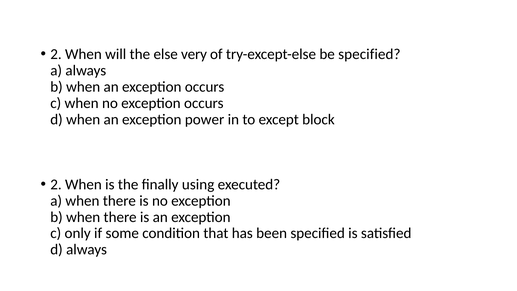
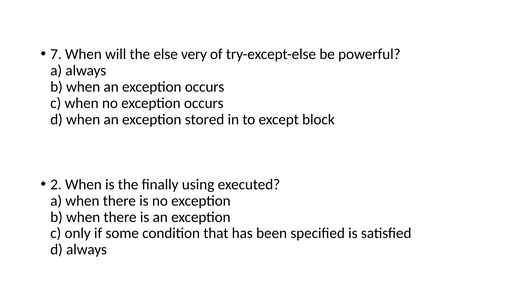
2 at (56, 54): 2 -> 7
be specified: specified -> powerful
power: power -> stored
